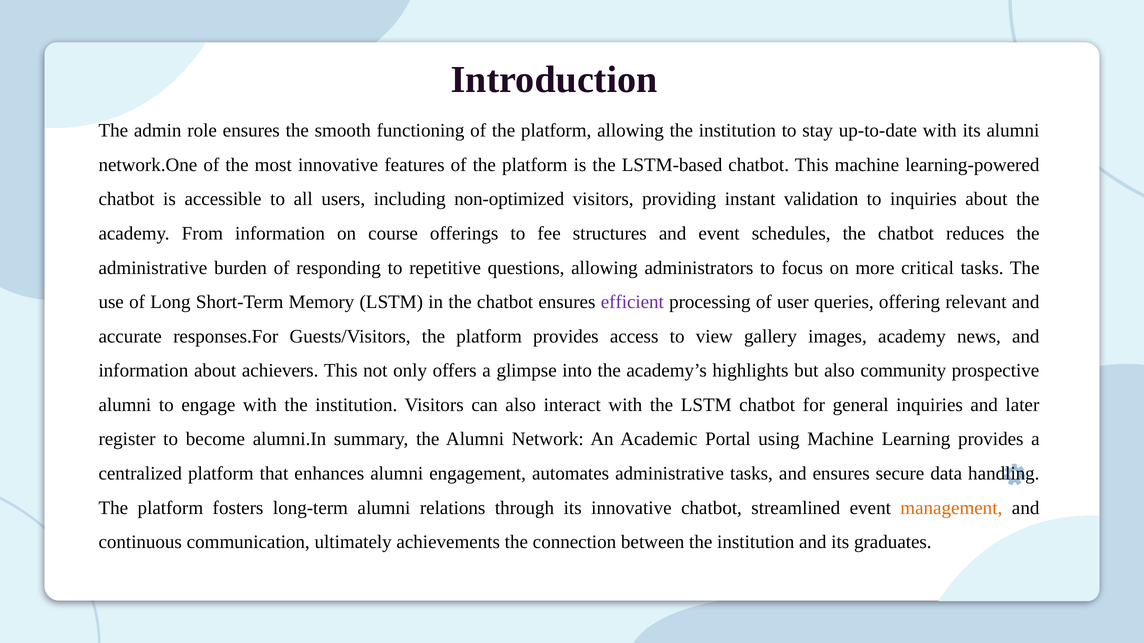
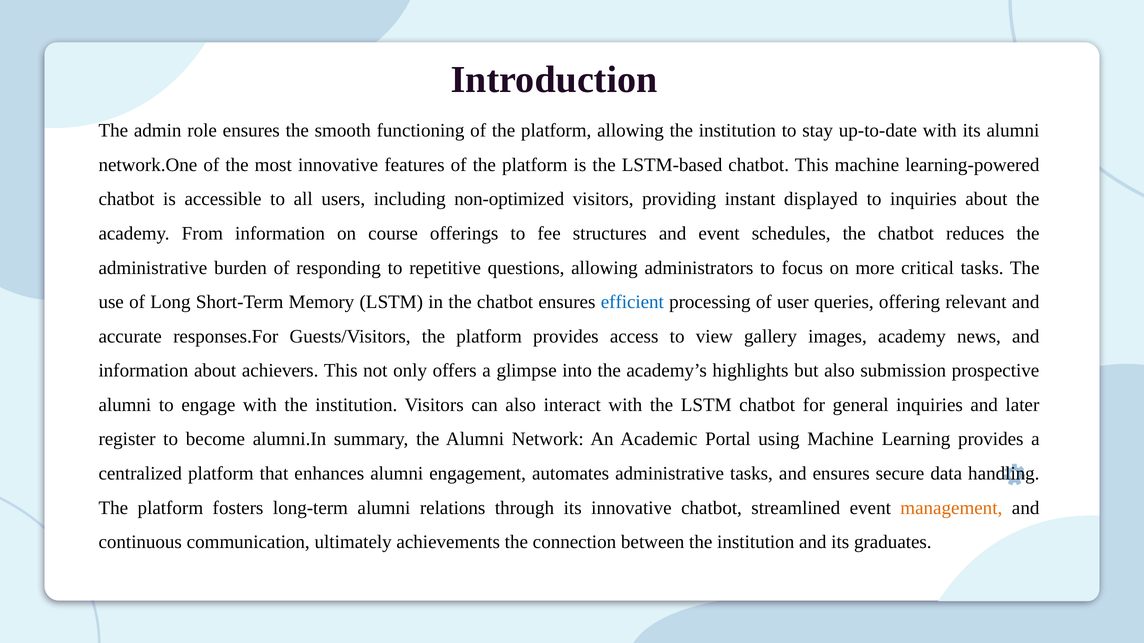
validation: validation -> displayed
efficient colour: purple -> blue
community: community -> submission
